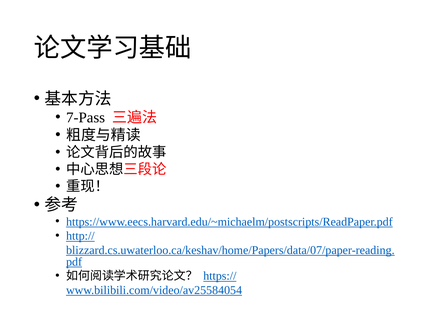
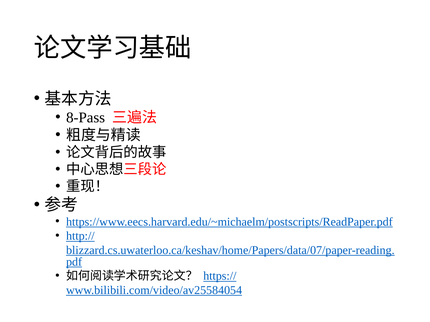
7-Pass: 7-Pass -> 8-Pass
